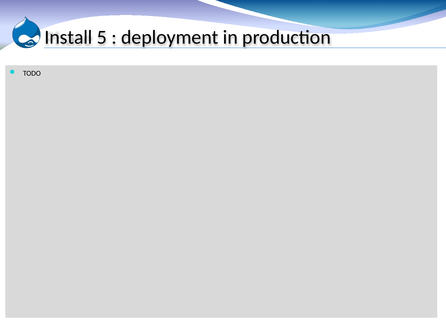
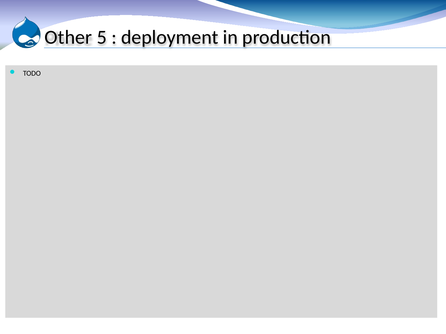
Install: Install -> Other
